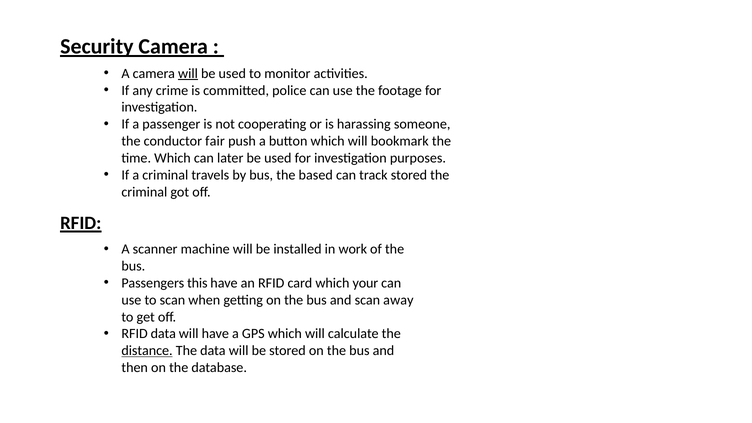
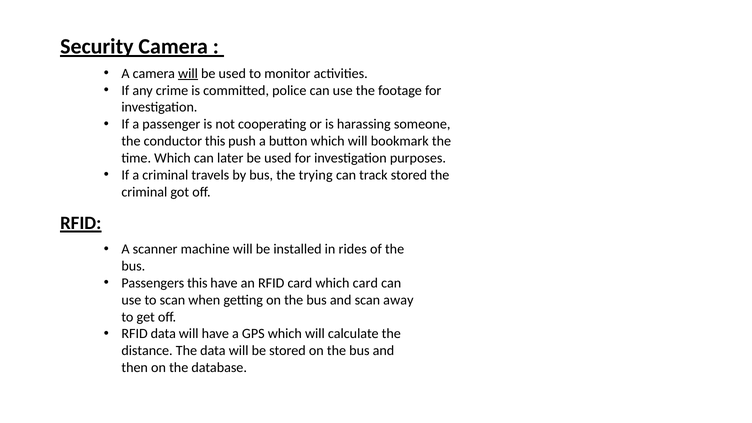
conductor fair: fair -> this
based: based -> trying
work: work -> rides
which your: your -> card
distance underline: present -> none
